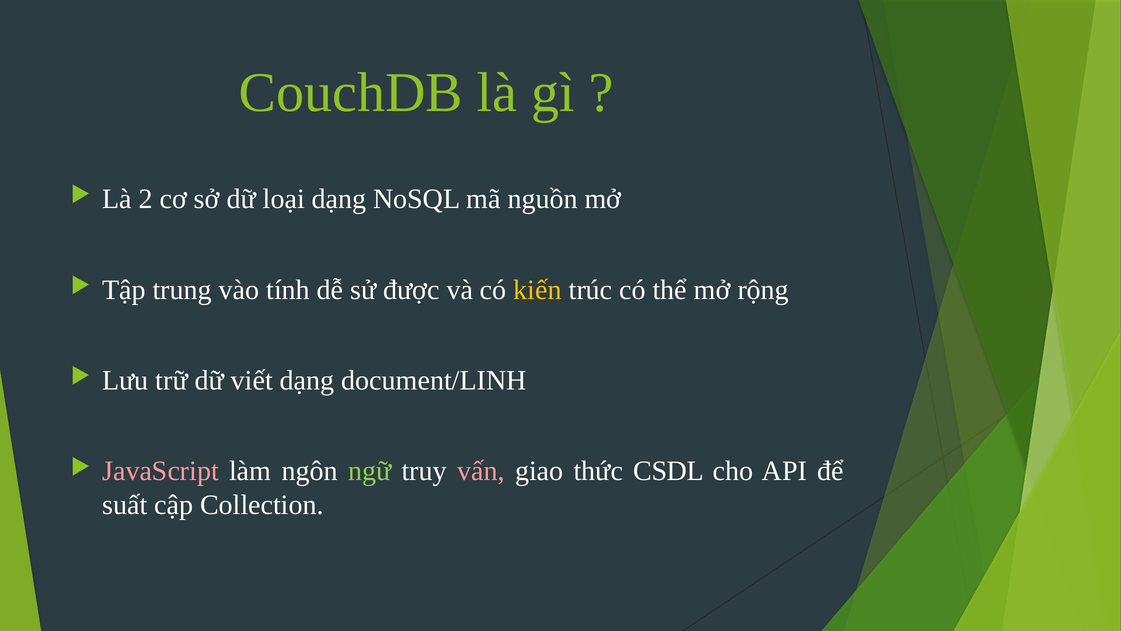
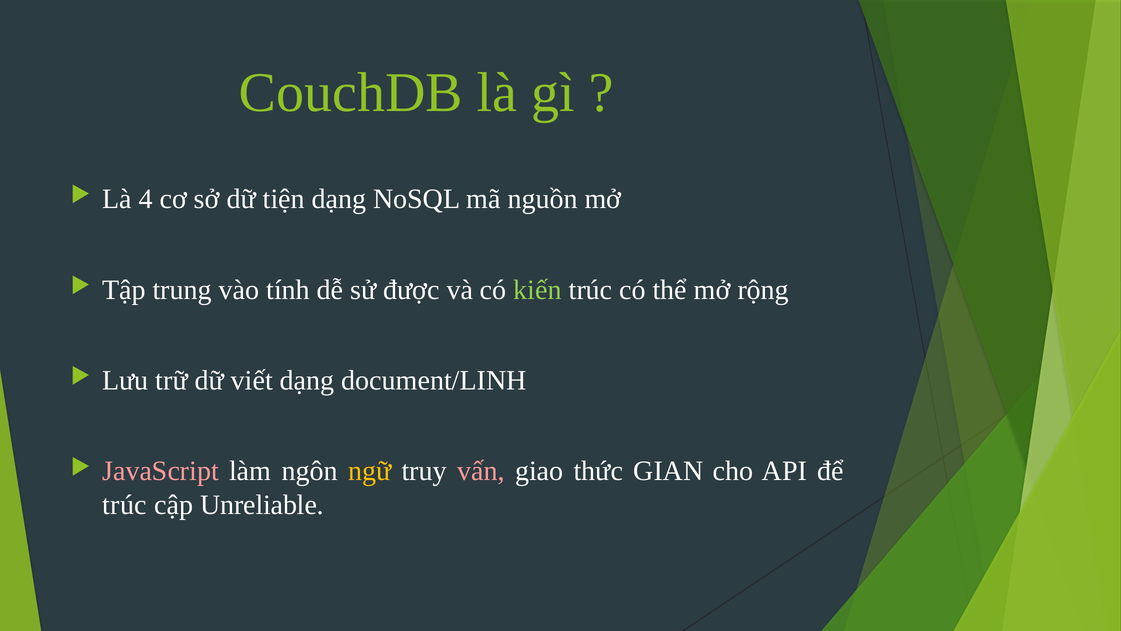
2: 2 -> 4
loại: loại -> tiện
kiến colour: yellow -> light green
ngữ colour: light green -> yellow
CSDL: CSDL -> GIAN
suất at (125, 504): suất -> trúc
Collection: Collection -> Unreliable
